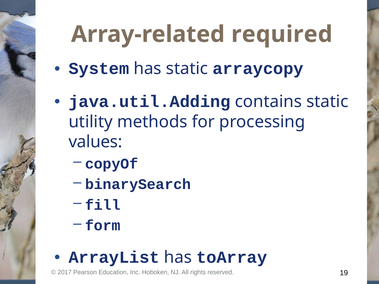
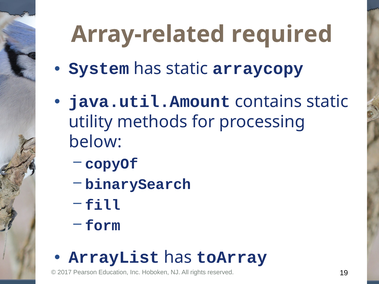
java.util.Adding: java.util.Adding -> java.util.Amount
values: values -> below
